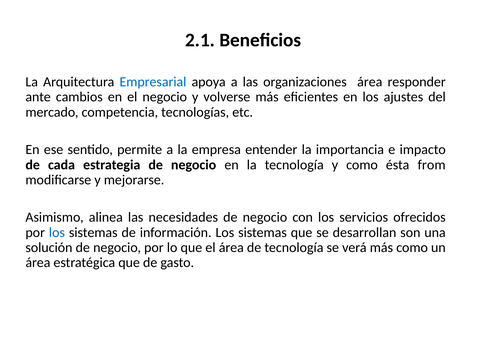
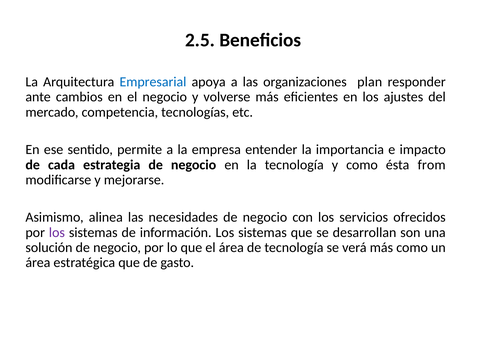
2.1: 2.1 -> 2.5
organizaciones área: área -> plan
los at (57, 232) colour: blue -> purple
